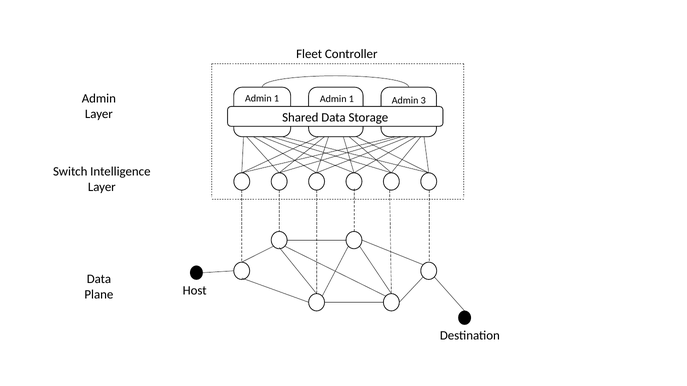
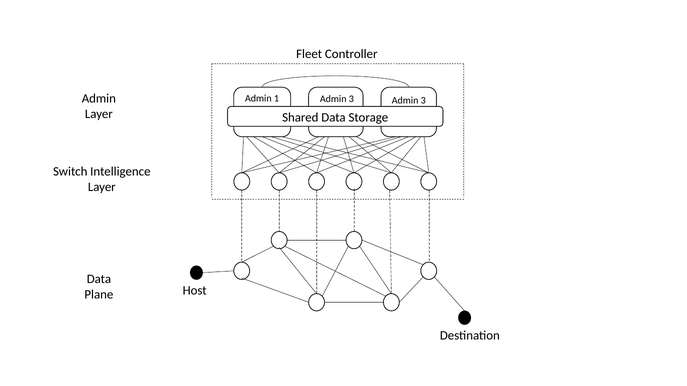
1 Admin 1: 1 -> 3
